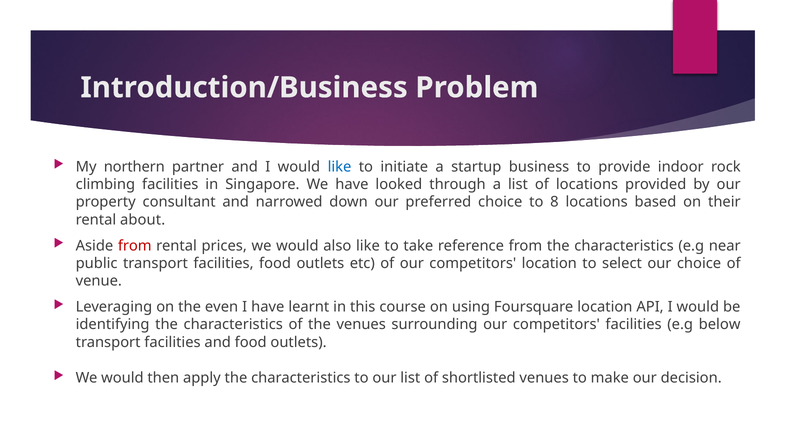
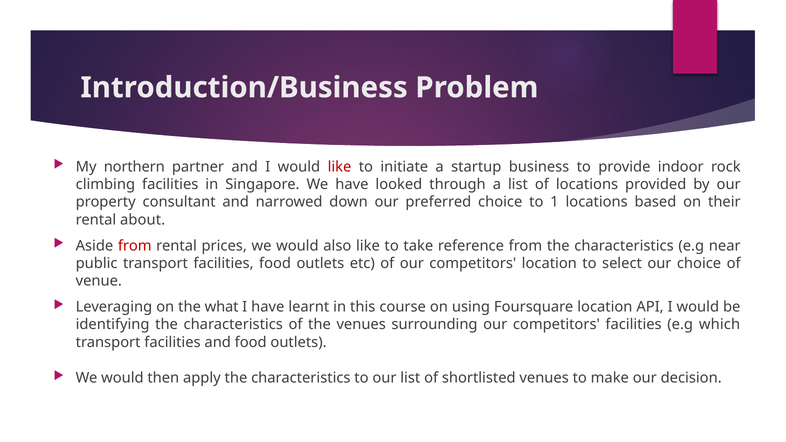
like at (340, 167) colour: blue -> red
8: 8 -> 1
even: even -> what
below: below -> which
